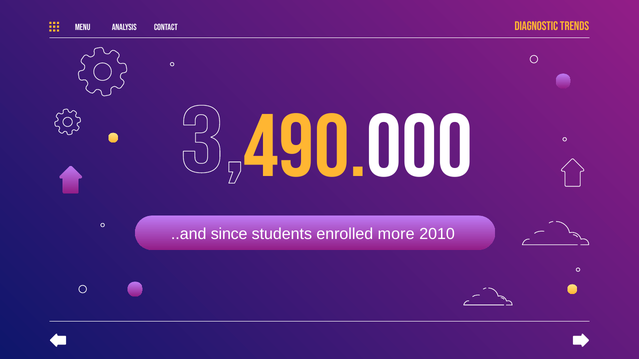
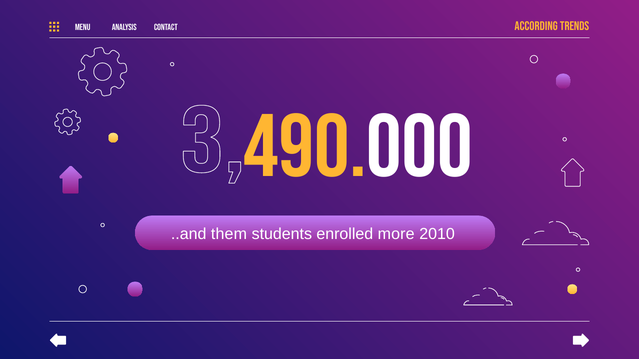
DIAGNOSTIC: DIAGNOSTIC -> ACCORDING
since: since -> them
